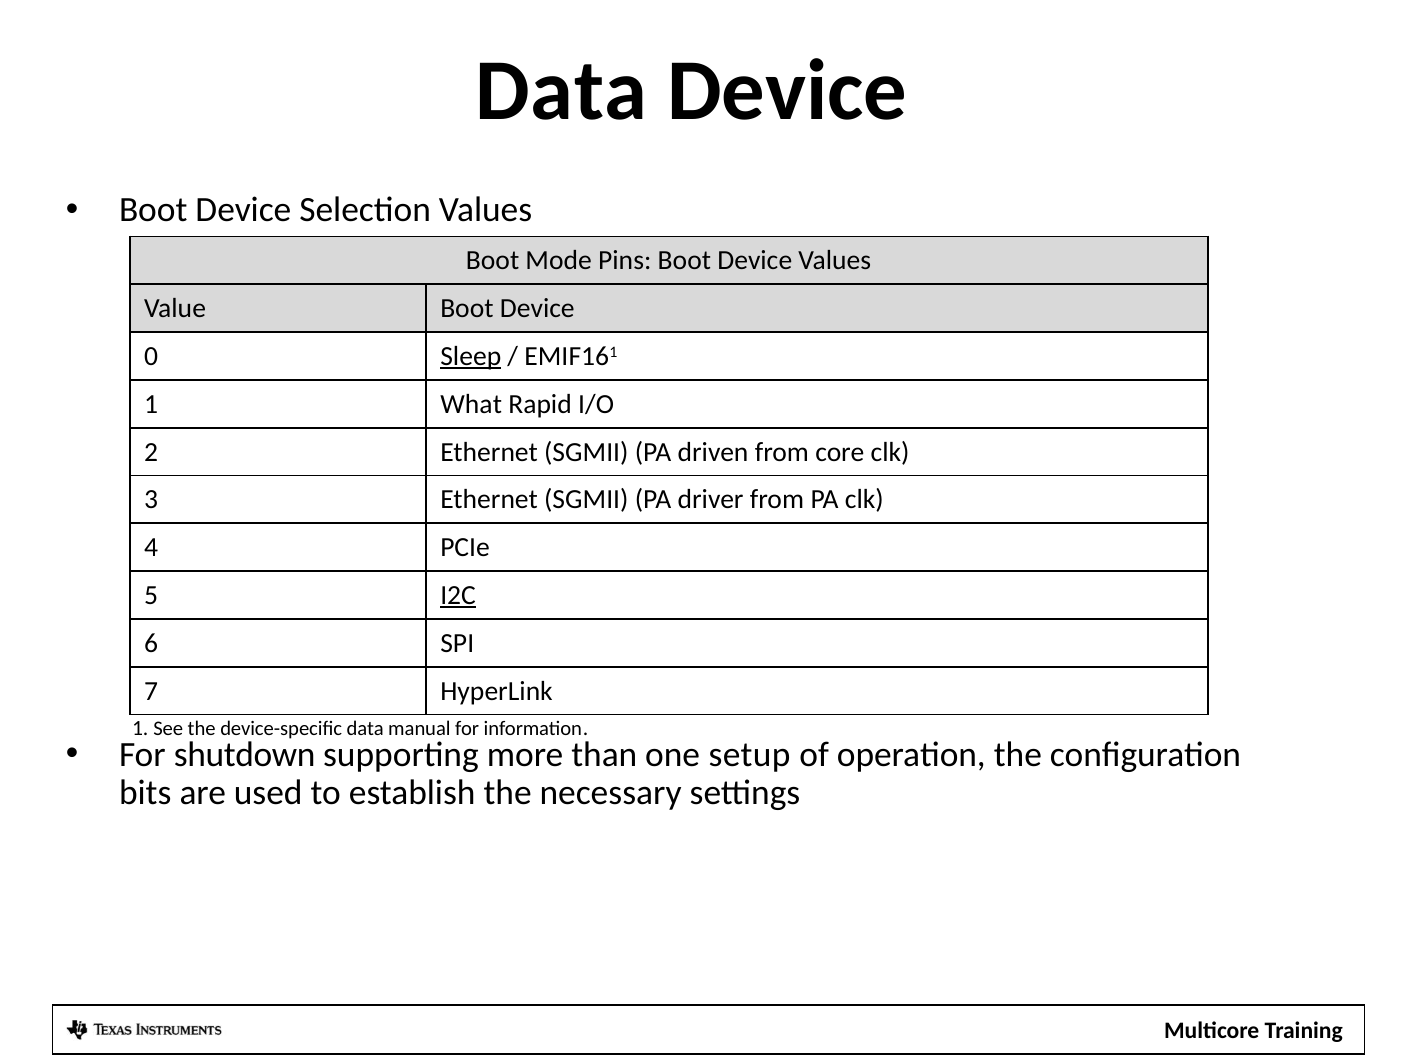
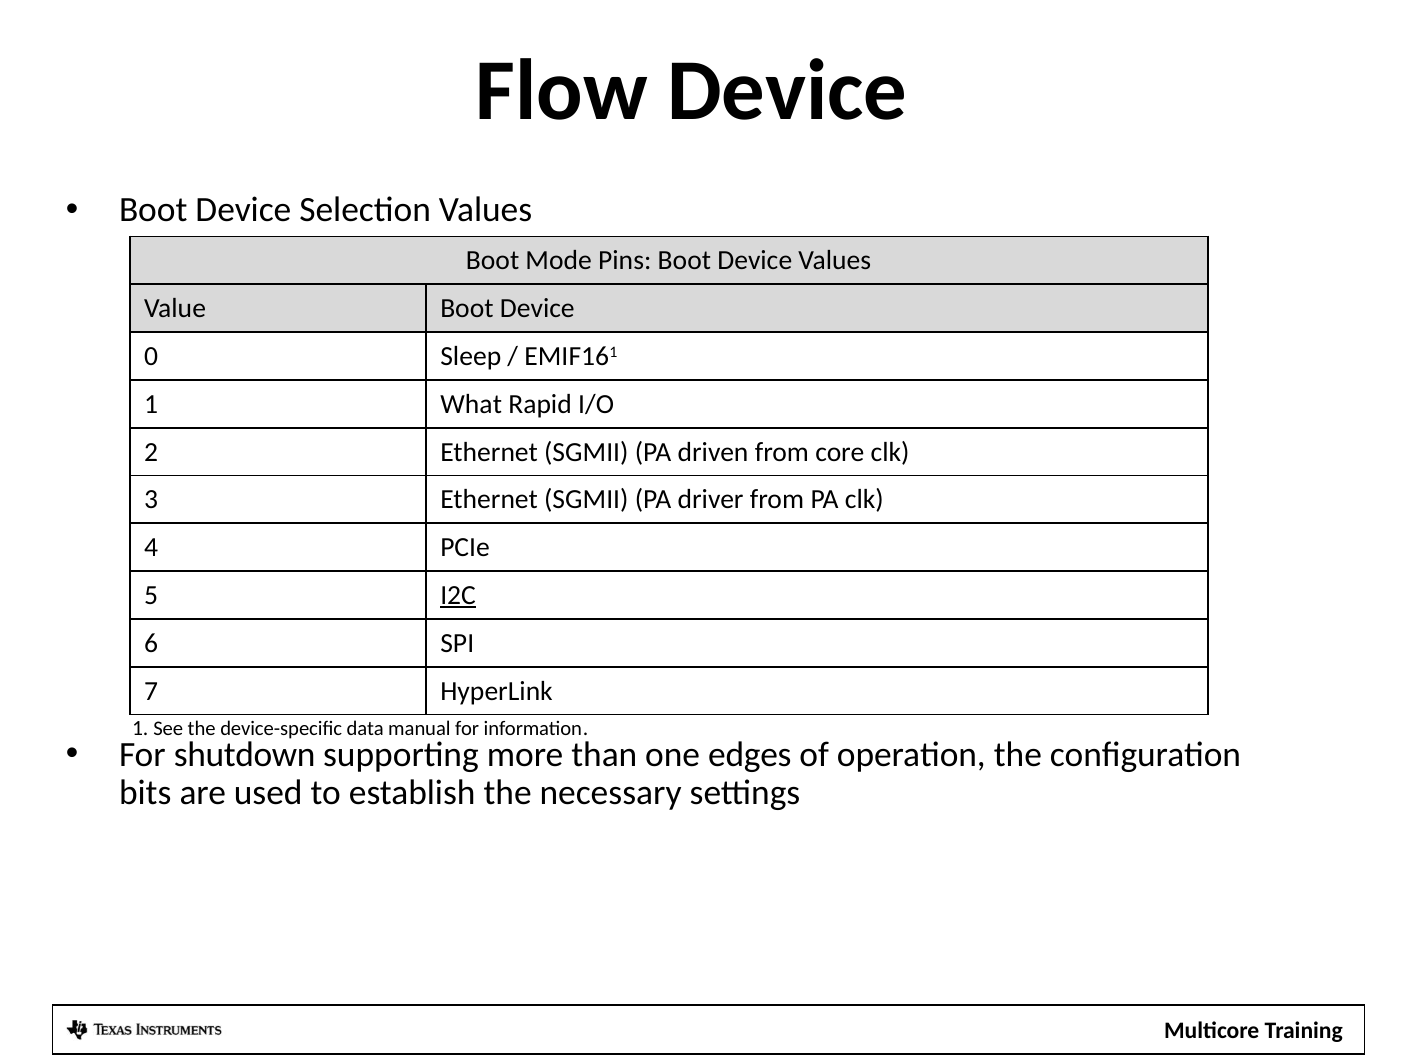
Data at (562, 91): Data -> Flow
Sleep underline: present -> none
setup: setup -> edges
